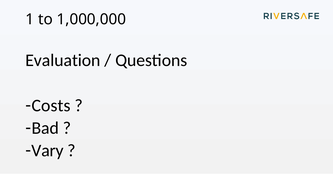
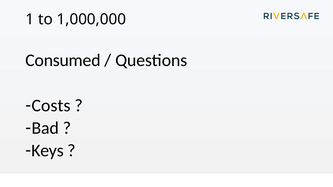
Evaluation: Evaluation -> Consumed
Vary: Vary -> Keys
